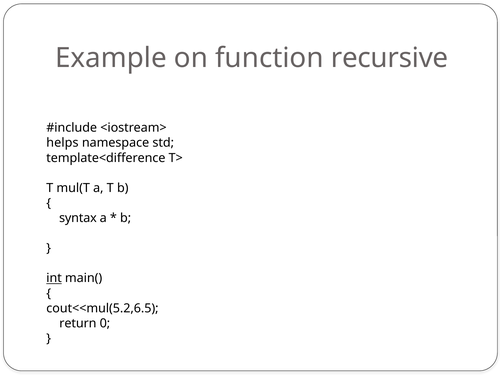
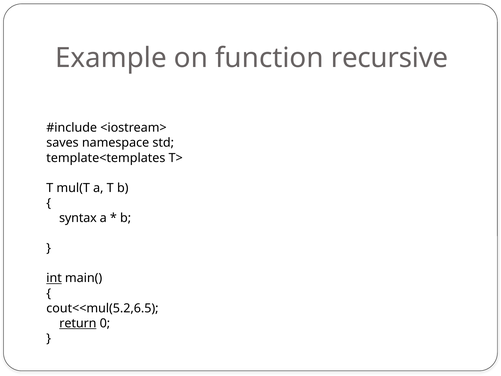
helps: helps -> saves
template<difference: template<difference -> template<templates
return underline: none -> present
